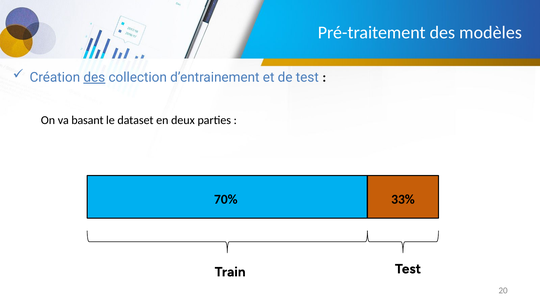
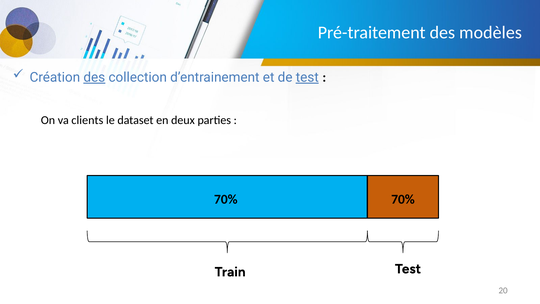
test at (307, 77) underline: none -> present
basant: basant -> clients
70% 33%: 33% -> 70%
